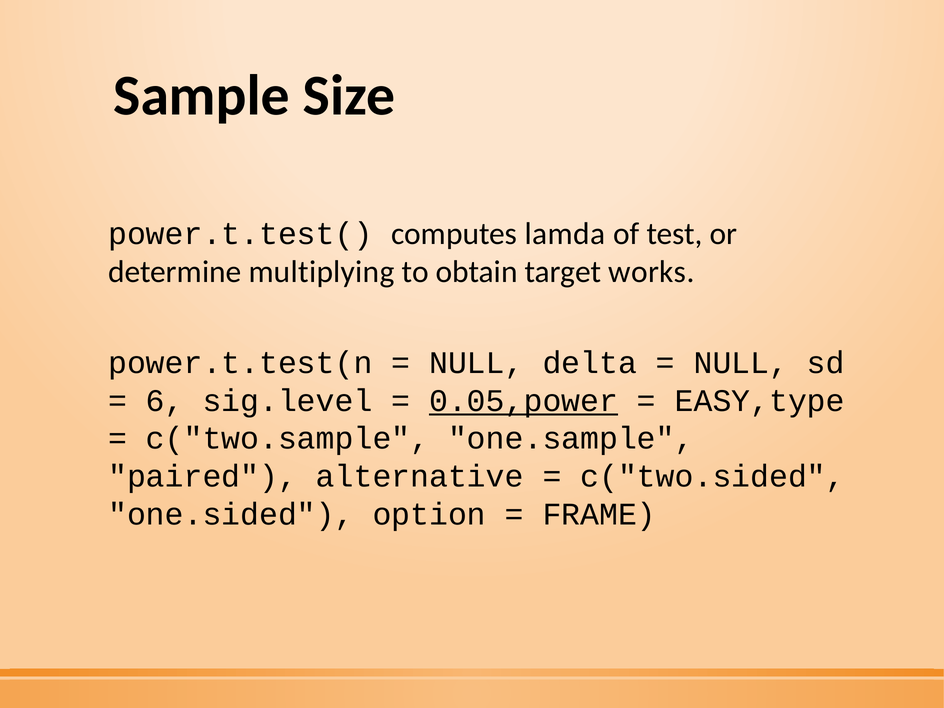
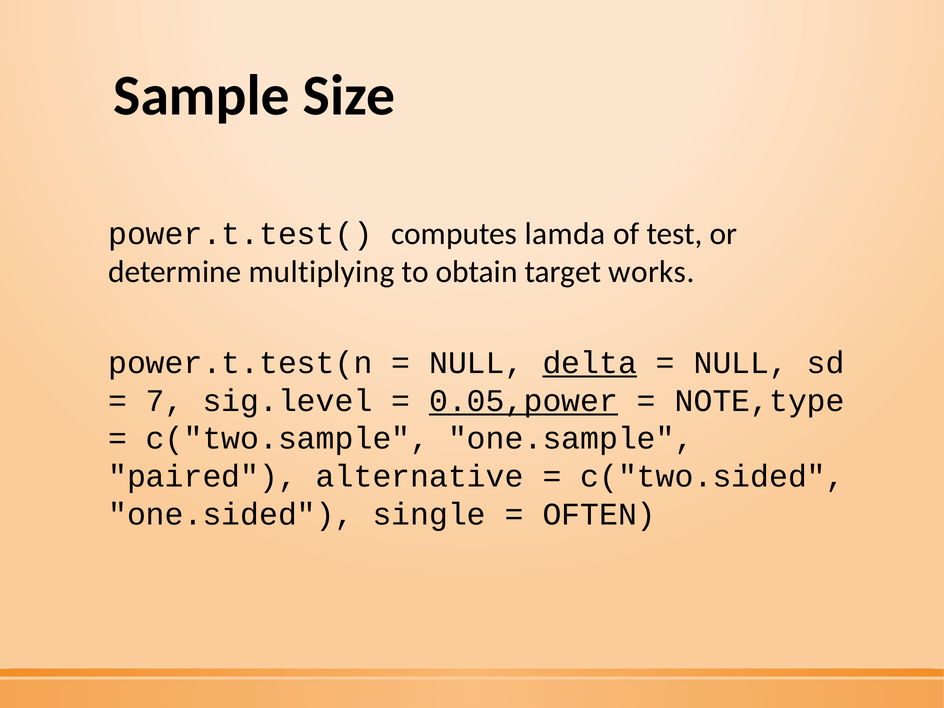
delta underline: none -> present
6: 6 -> 7
EASY,type: EASY,type -> NOTE,type
option: option -> single
FRAME: FRAME -> OFTEN
